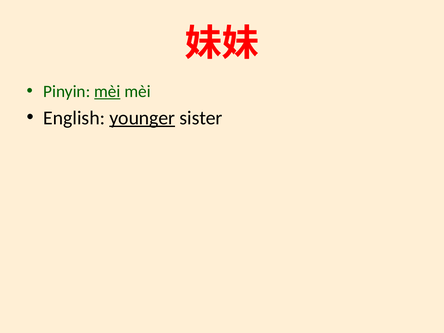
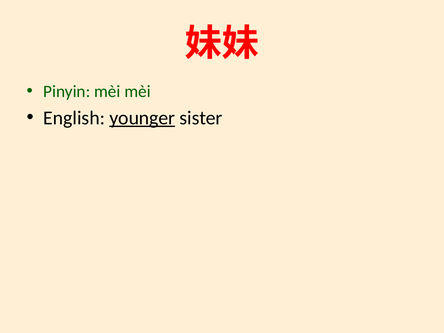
mèi at (107, 91) underline: present -> none
